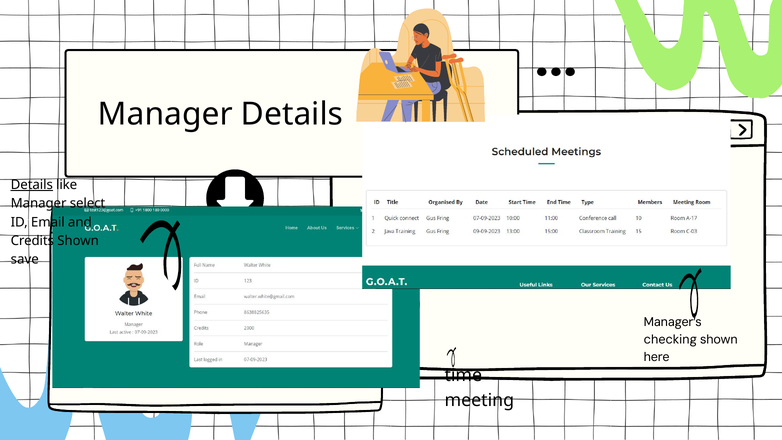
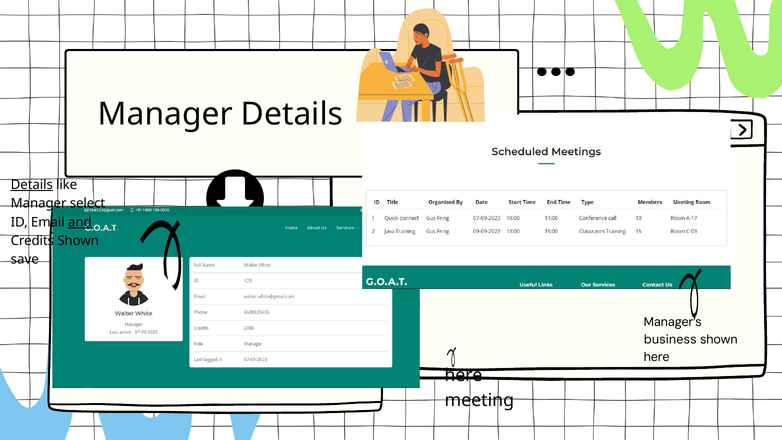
and underline: none -> present
checking: checking -> business
time at (463, 375): time -> here
